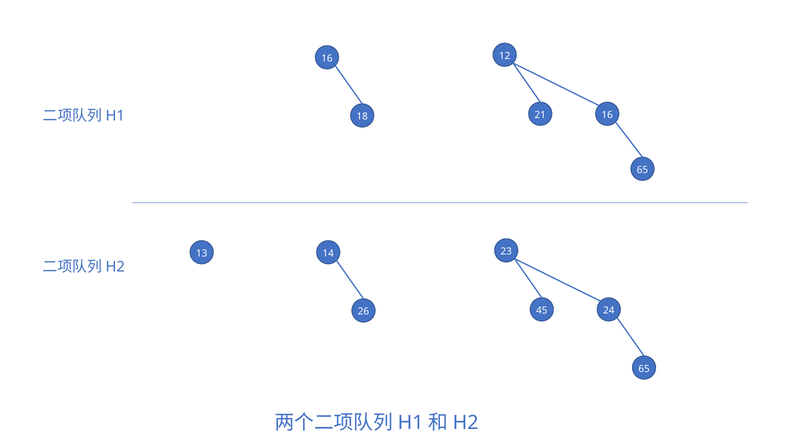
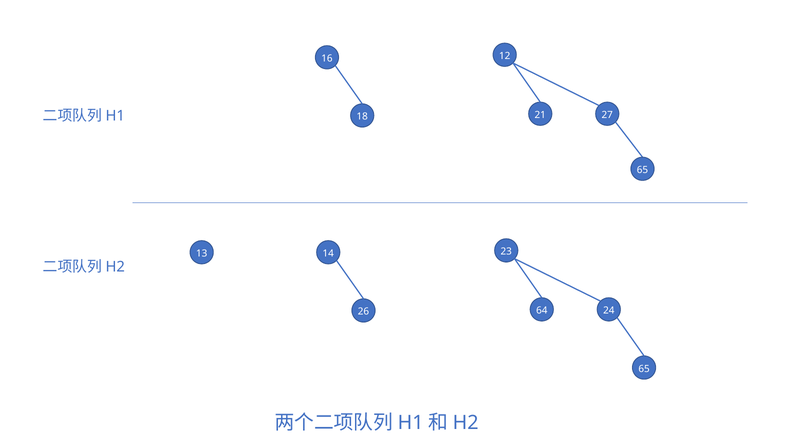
21 16: 16 -> 27
45: 45 -> 64
